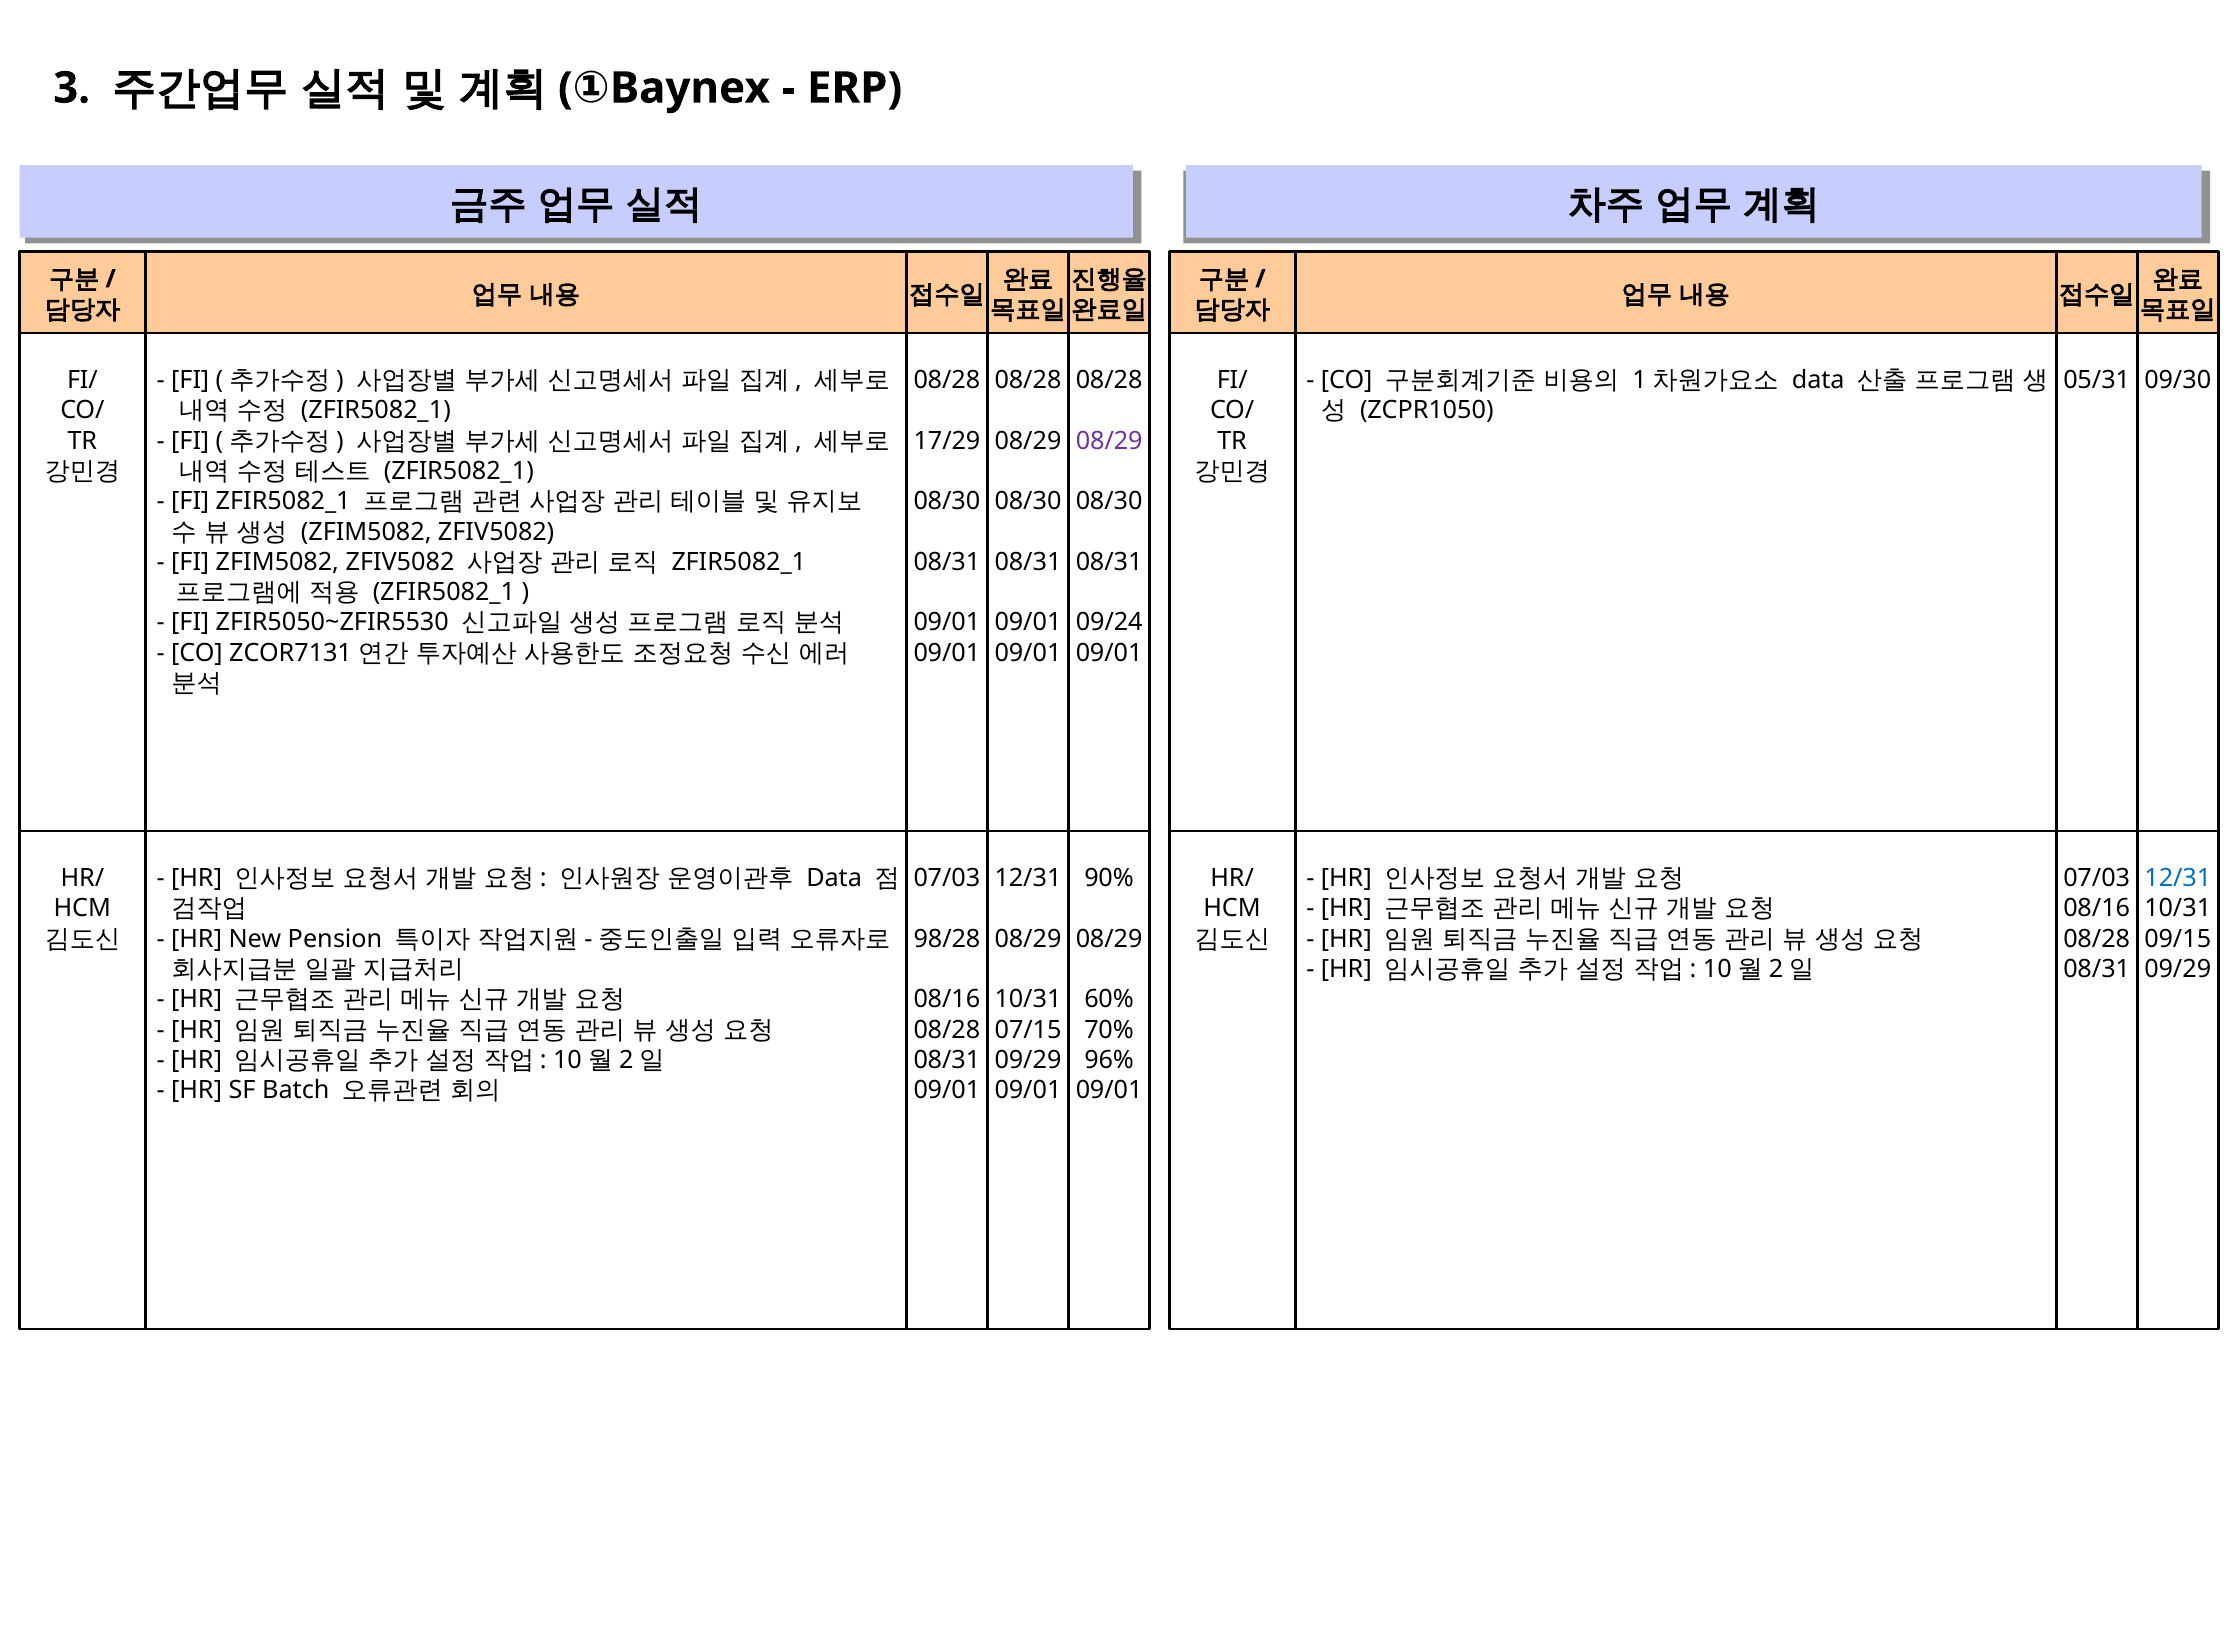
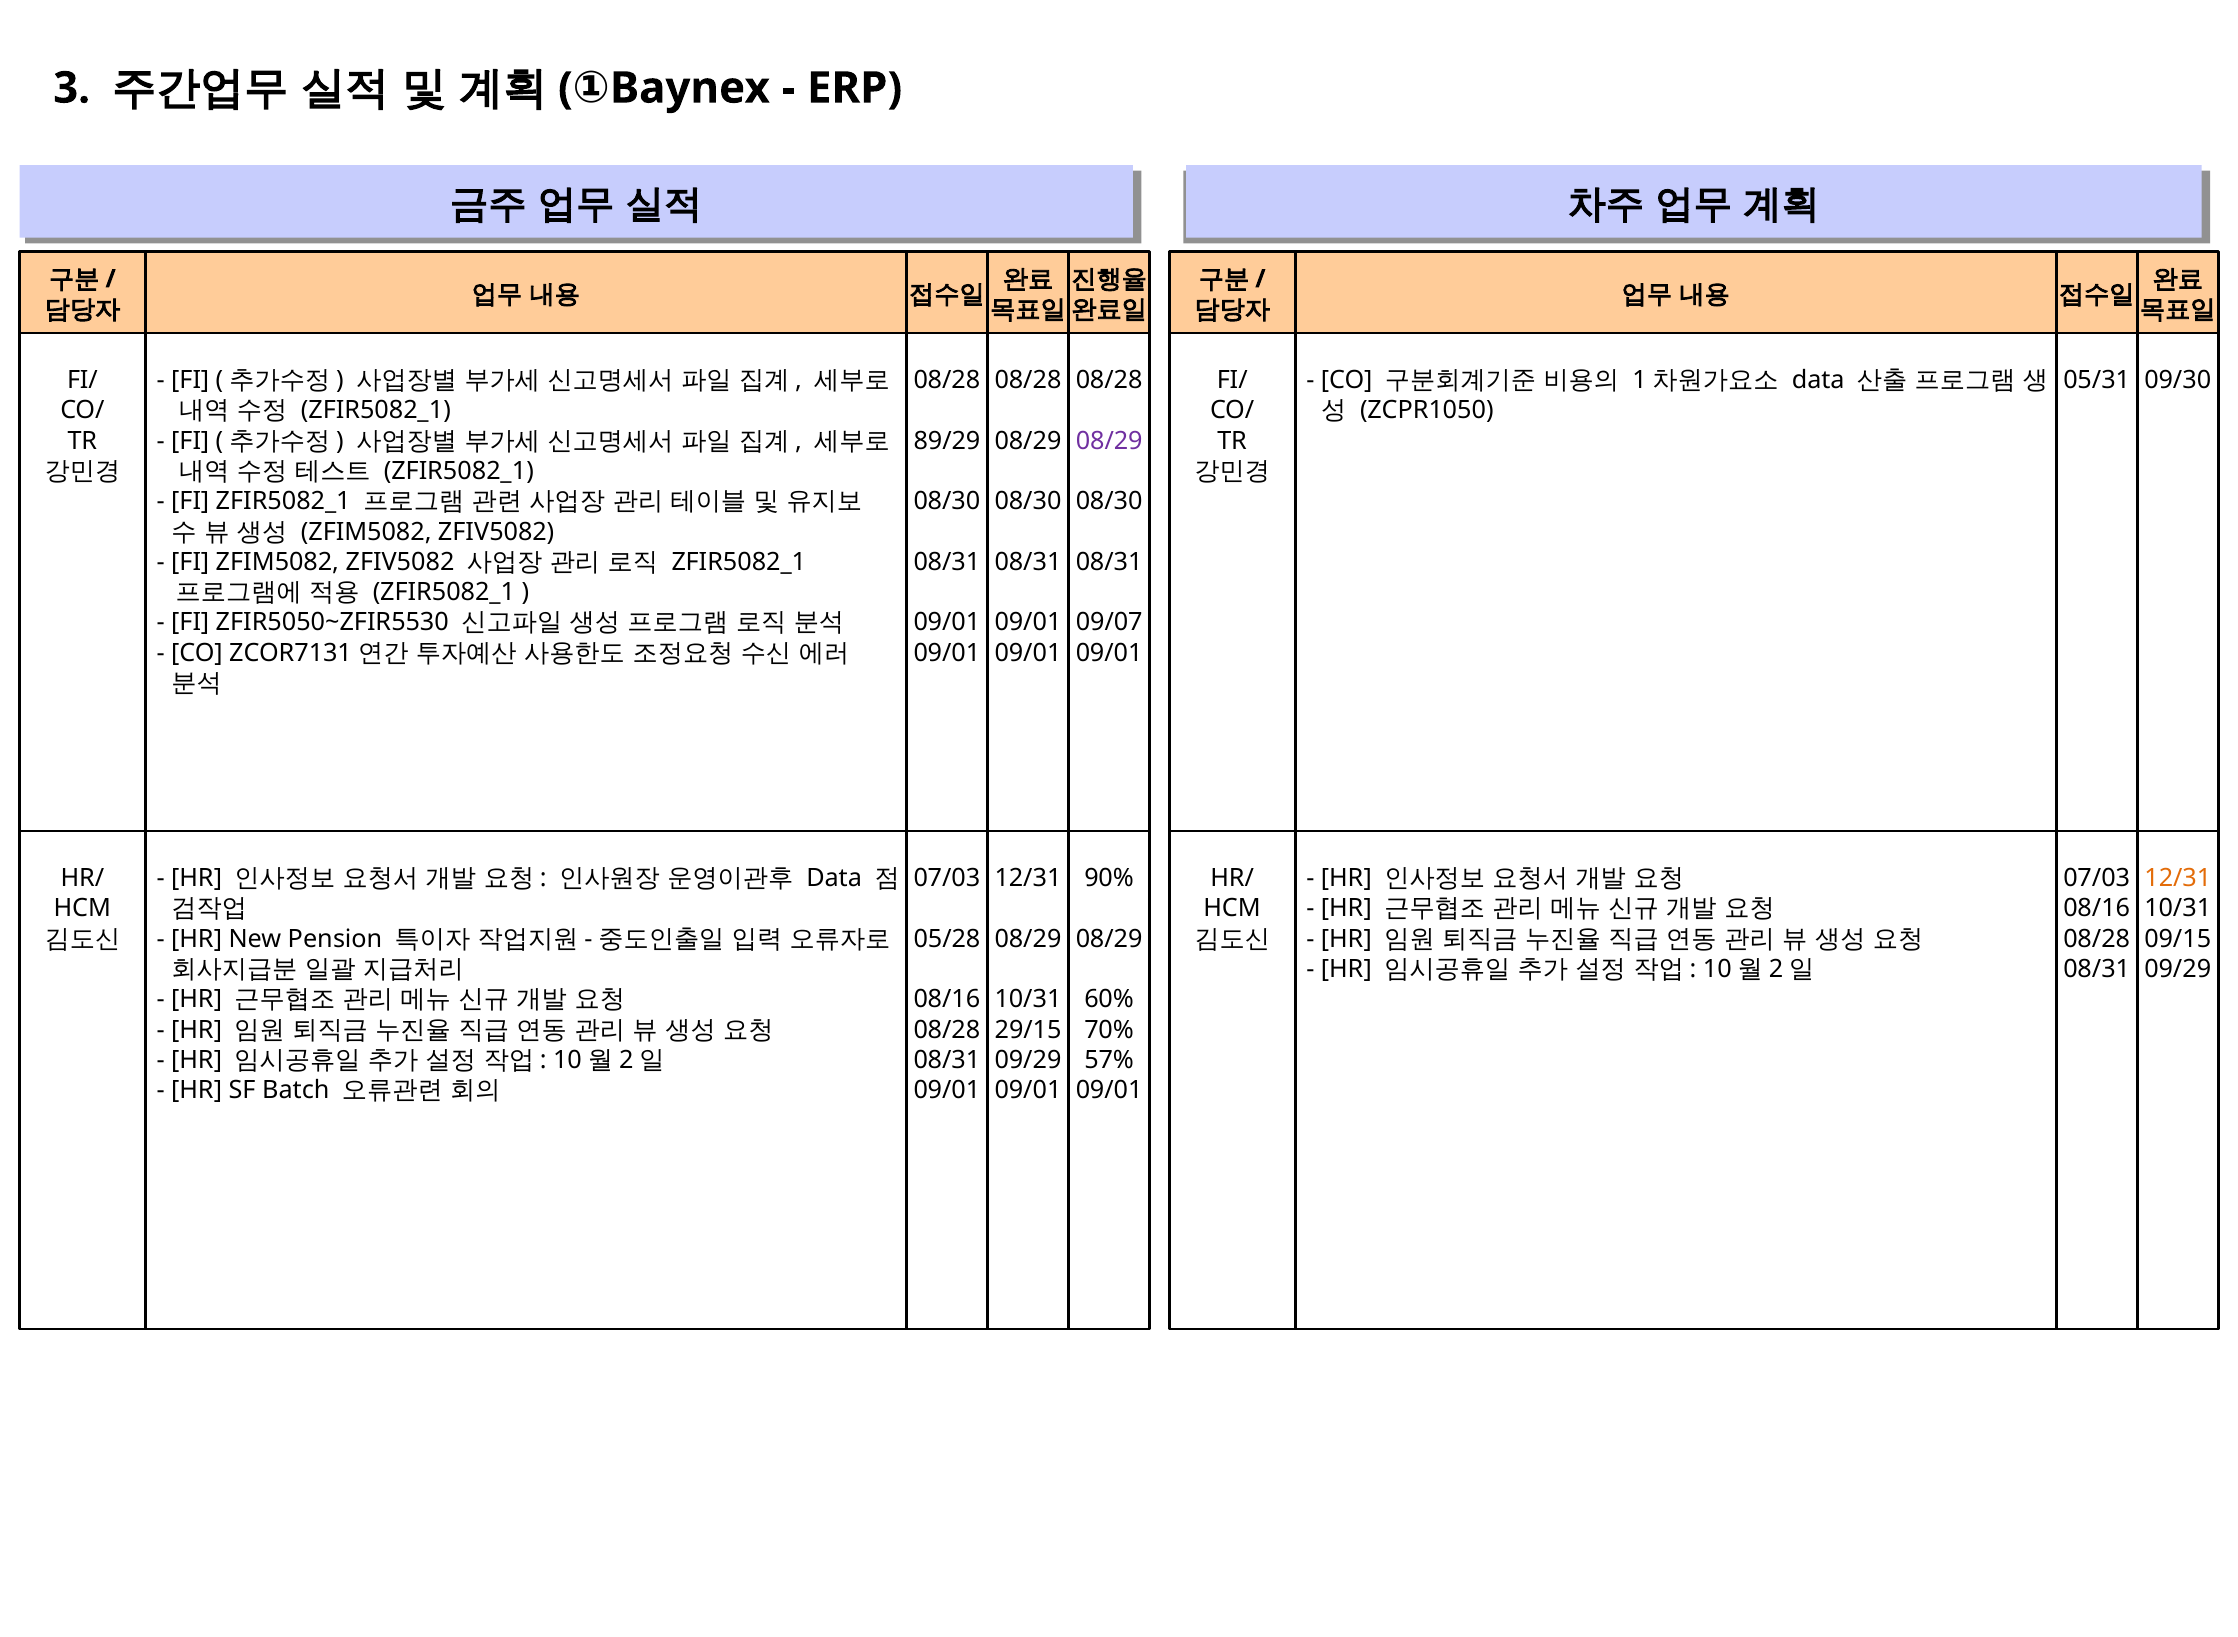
17/29: 17/29 -> 89/29
09/24: 09/24 -> 09/07
12/31 at (2178, 878) colour: blue -> orange
98/28: 98/28 -> 05/28
07/15: 07/15 -> 29/15
96%: 96% -> 57%
